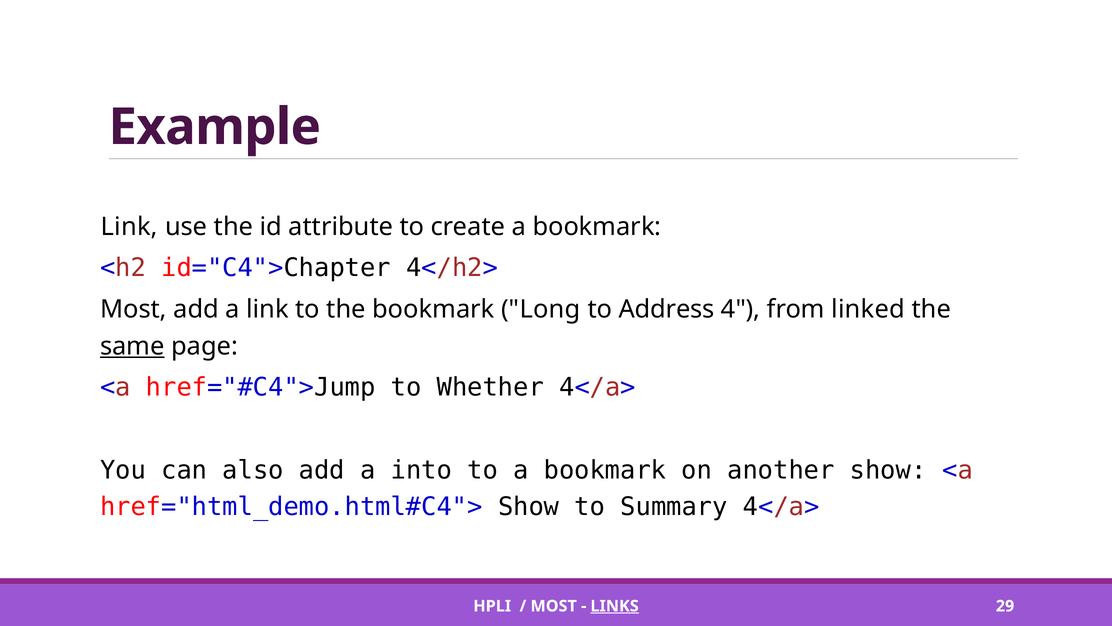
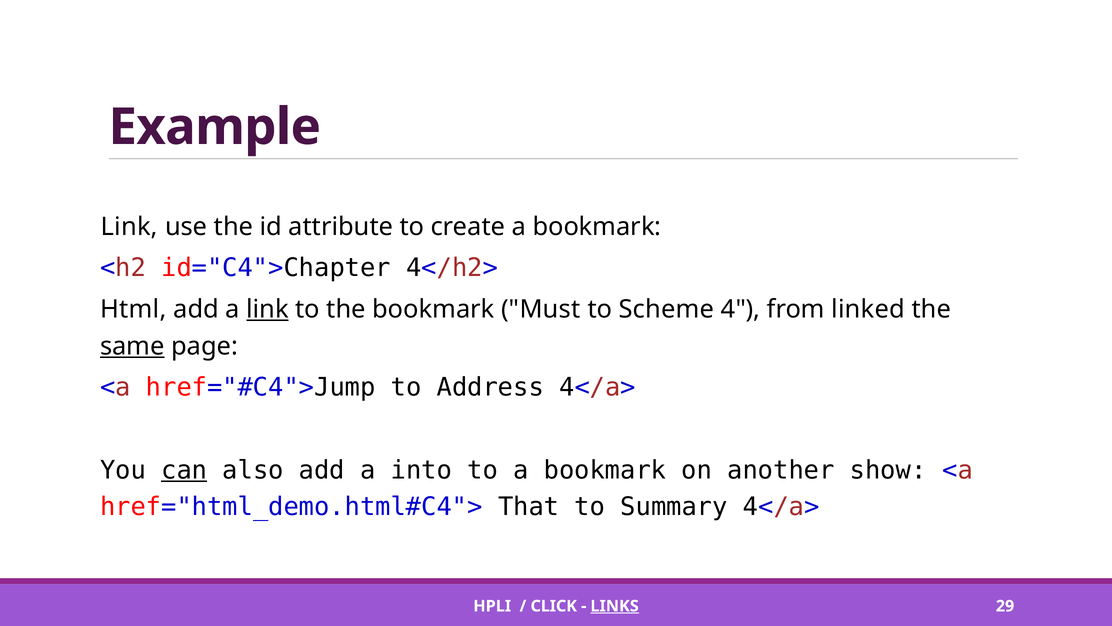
Most at (133, 309): Most -> Html
link at (268, 309) underline: none -> present
Long: Long -> Must
Address: Address -> Scheme
Whether: Whether -> Address
can underline: none -> present
Show at (529, 507): Show -> That
MOST at (554, 606): MOST -> CLICK
